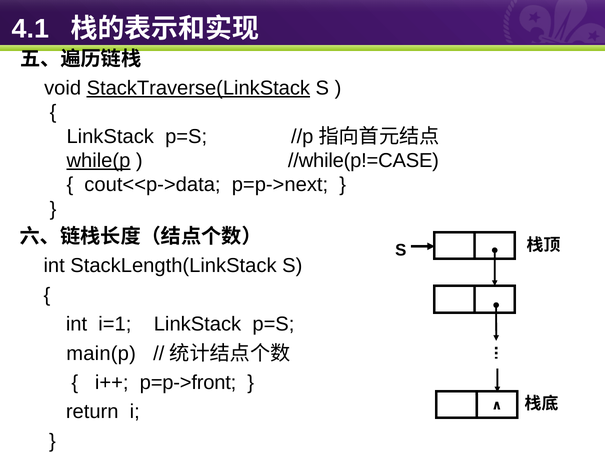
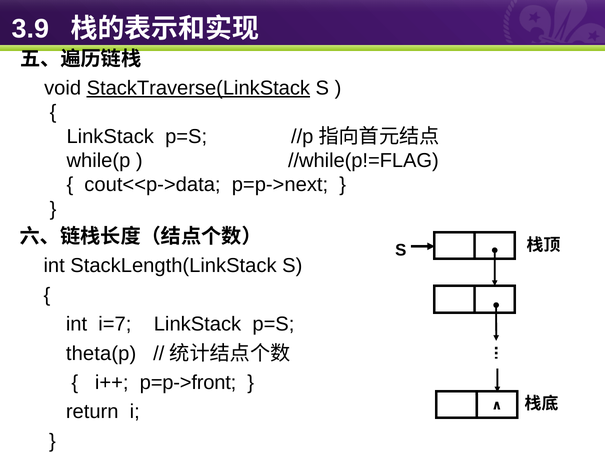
4.1: 4.1 -> 3.9
while(p underline: present -> none
//while(p!=CASE: //while(p!=CASE -> //while(p!=FLAG
i=1: i=1 -> i=7
main(p: main(p -> theta(p
